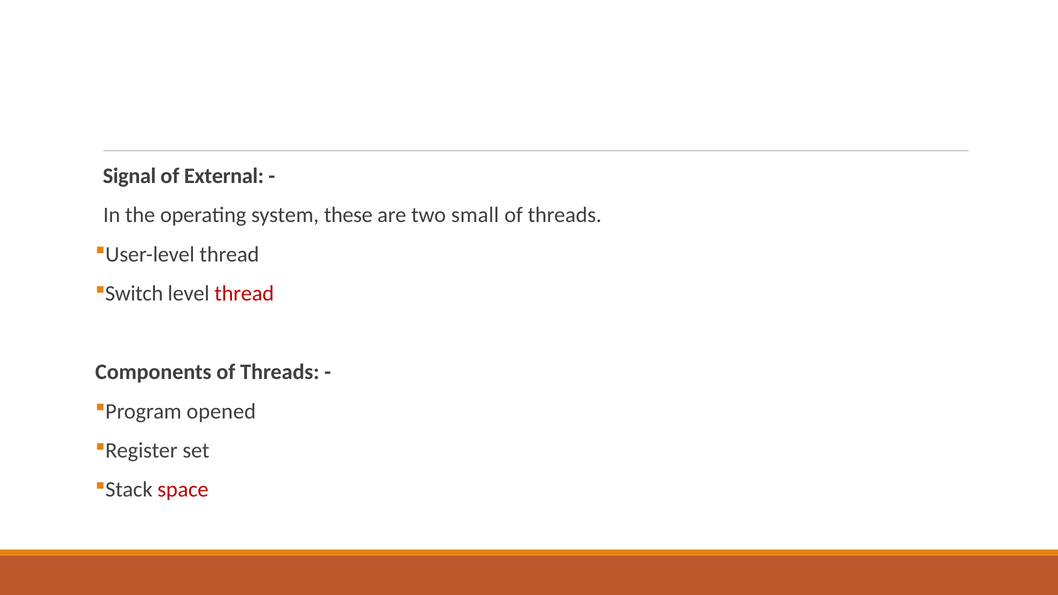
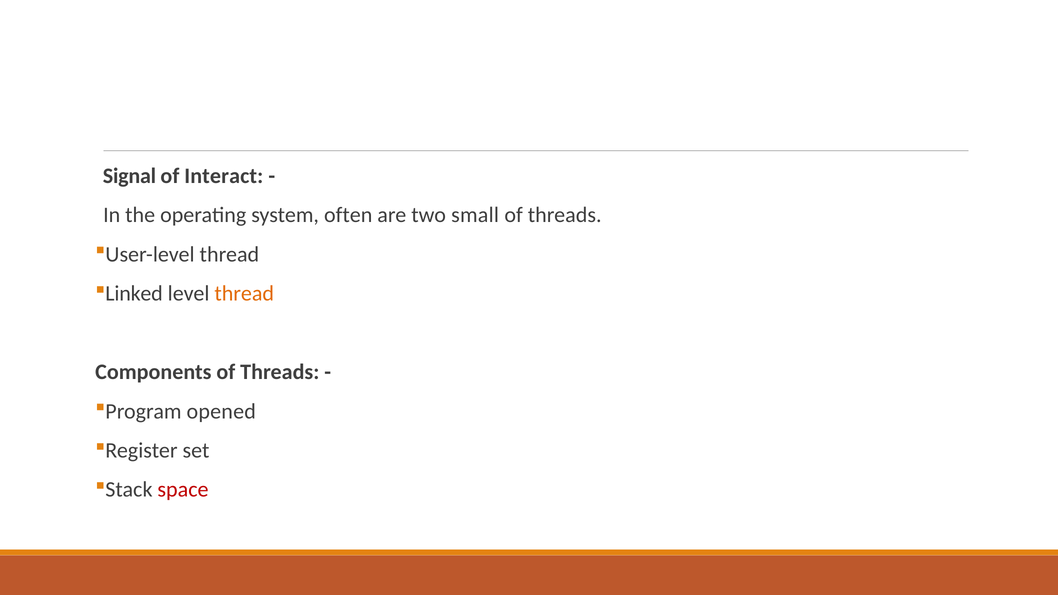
External: External -> Interact
these: these -> often
Switch: Switch -> Linked
thread at (244, 294) colour: red -> orange
